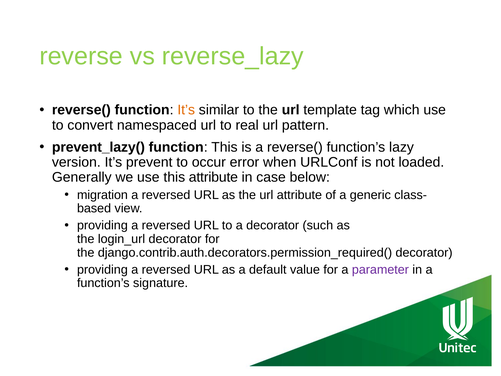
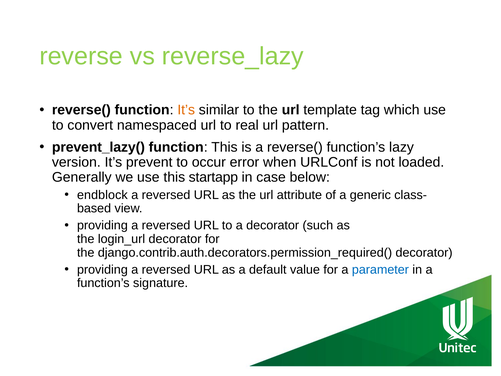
this attribute: attribute -> startapp
migration: migration -> endblock
parameter colour: purple -> blue
